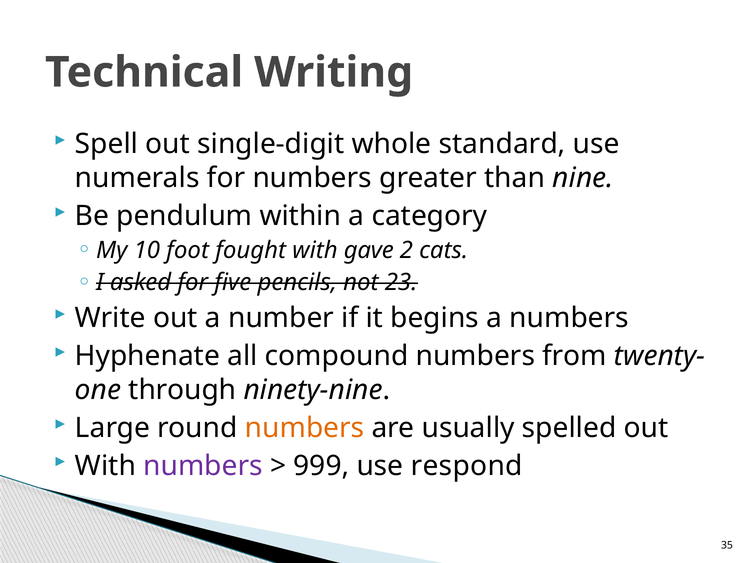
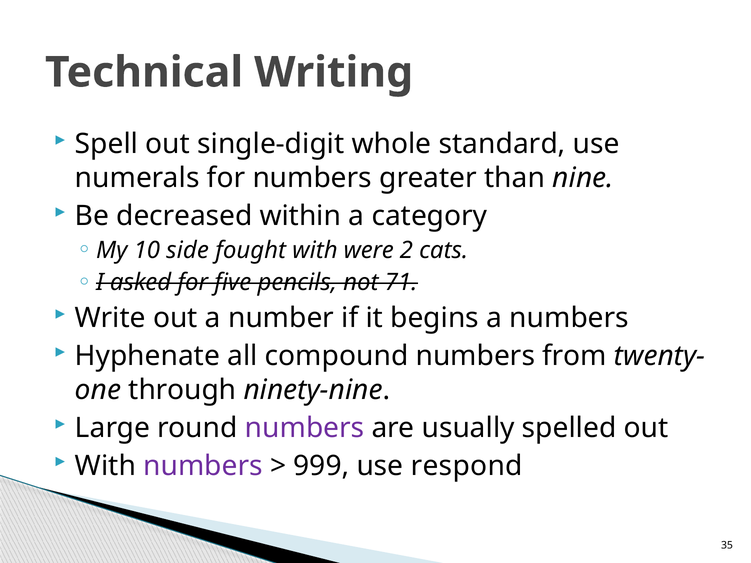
pendulum: pendulum -> decreased
foot: foot -> side
gave: gave -> were
23: 23 -> 71
numbers at (305, 428) colour: orange -> purple
